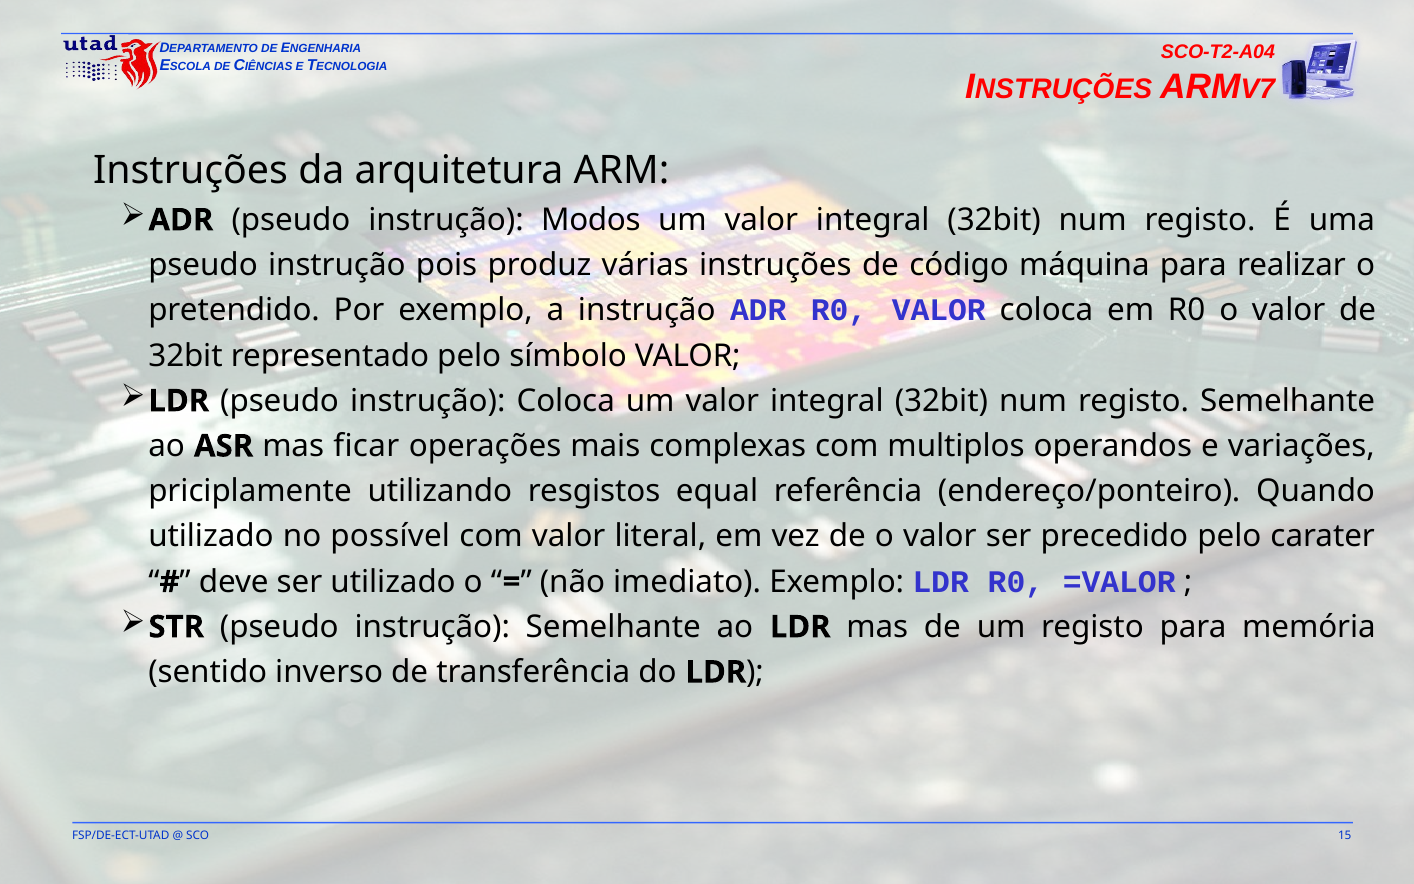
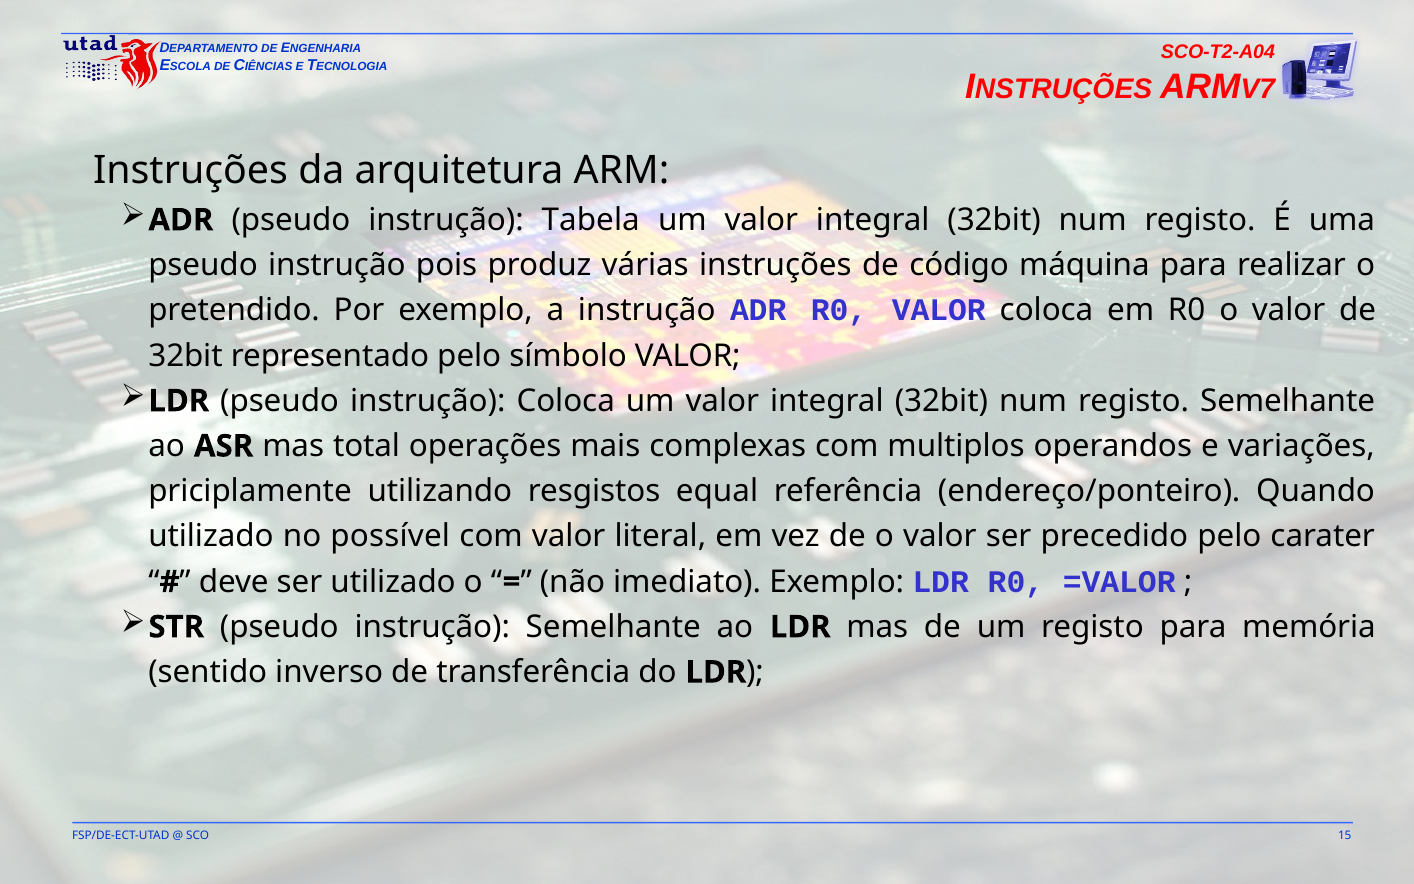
Modos: Modos -> Tabela
ficar: ficar -> total
